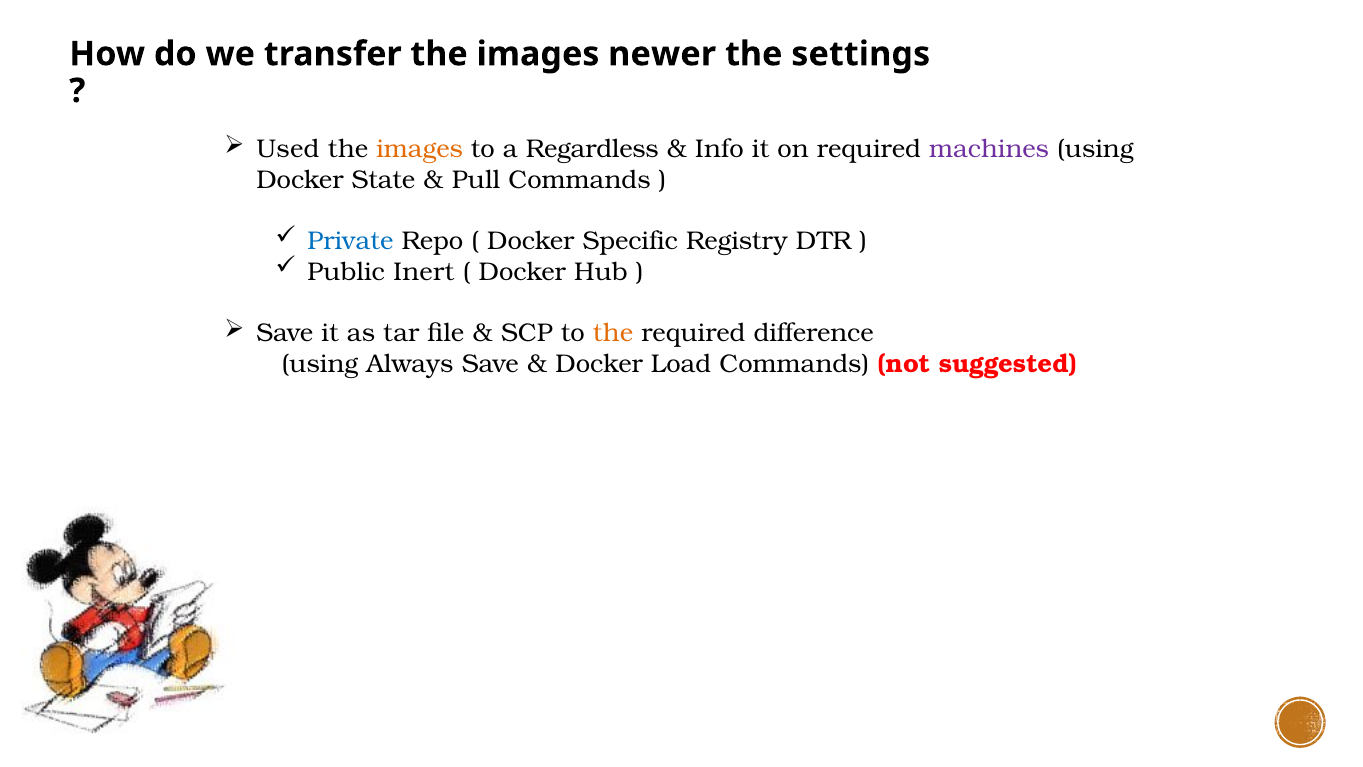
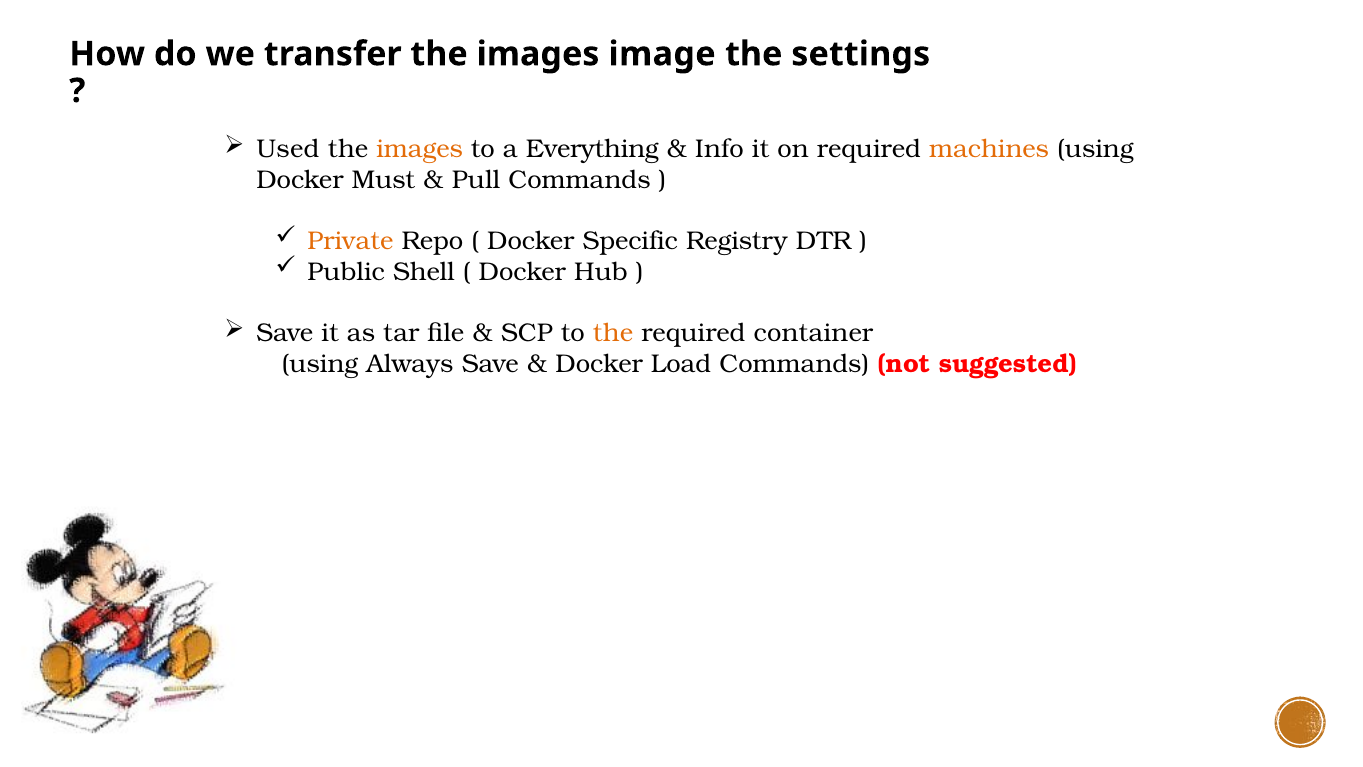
newer: newer -> image
Regardless: Regardless -> Everything
machines colour: purple -> orange
State: State -> Must
Private colour: blue -> orange
Inert: Inert -> Shell
difference: difference -> container
